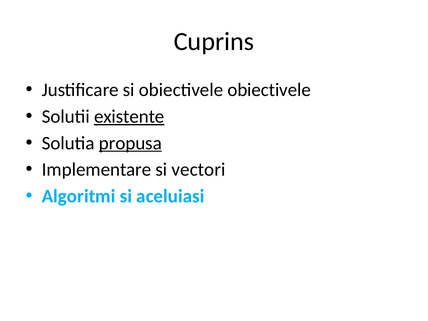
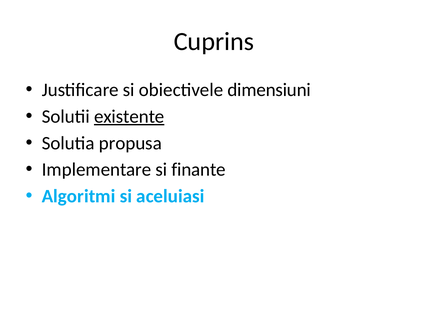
obiectivele obiectivele: obiectivele -> dimensiuni
propusa underline: present -> none
vectori: vectori -> finante
